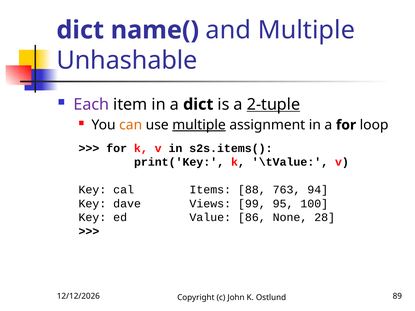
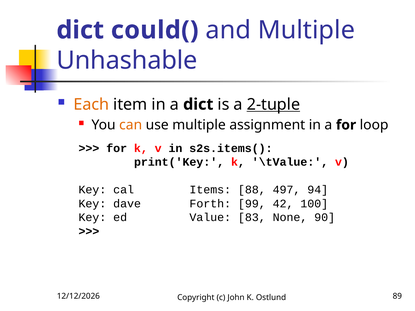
name(: name( -> could(
Each colour: purple -> orange
multiple at (199, 125) underline: present -> none
763: 763 -> 497
Views: Views -> Forth
95: 95 -> 42
86: 86 -> 83
28: 28 -> 90
